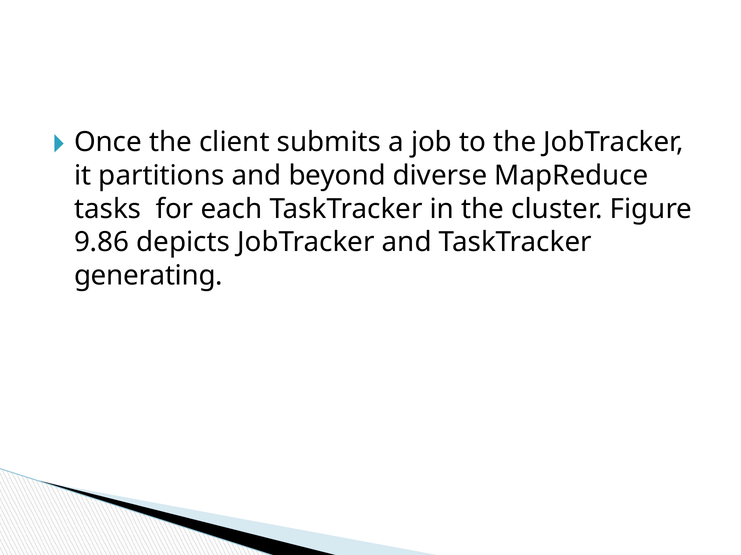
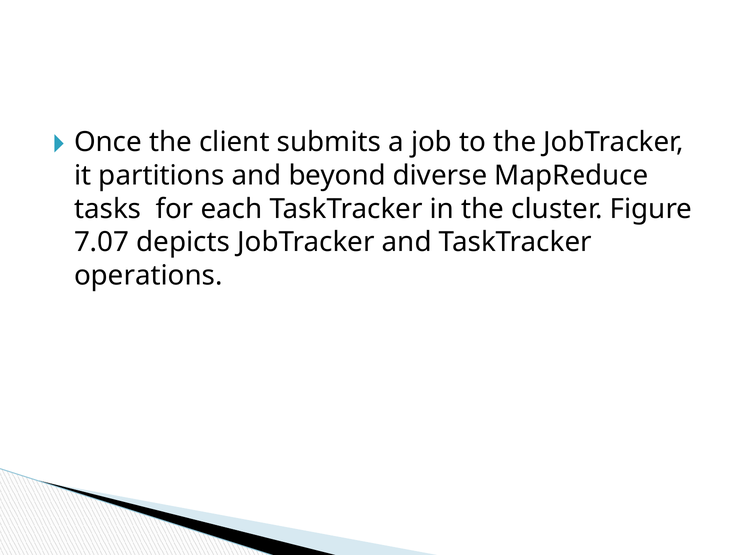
9.86: 9.86 -> 7.07
generating: generating -> operations
